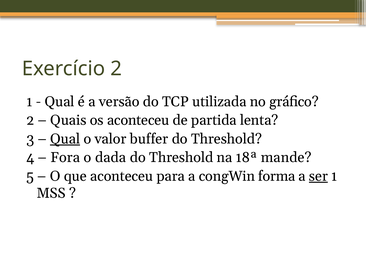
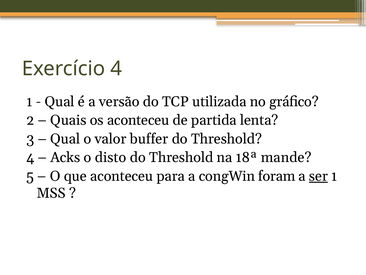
Exercício 2: 2 -> 4
Qual at (65, 139) underline: present -> none
Fora: Fora -> Acks
dada: dada -> disto
forma: forma -> foram
